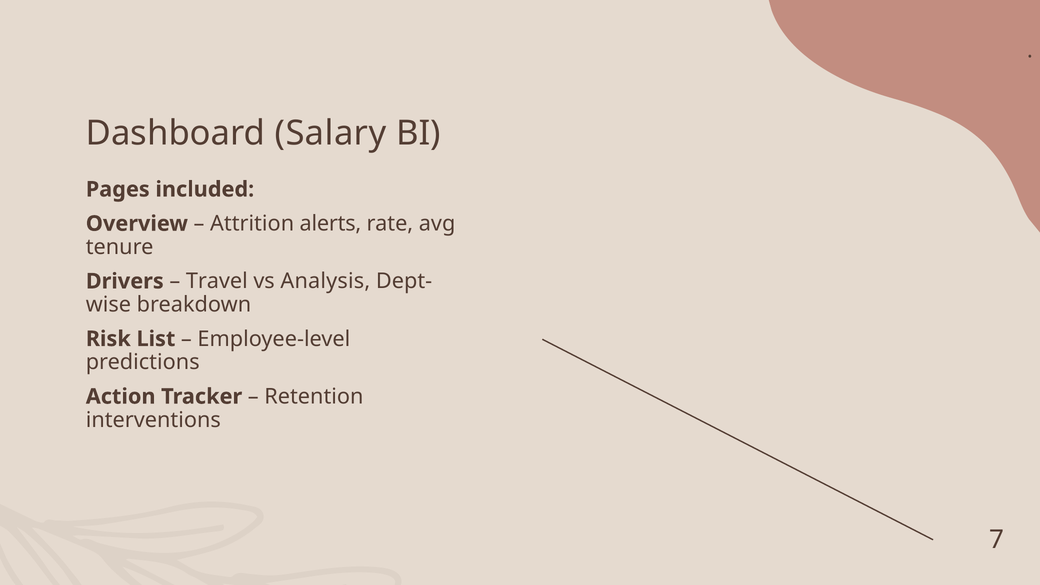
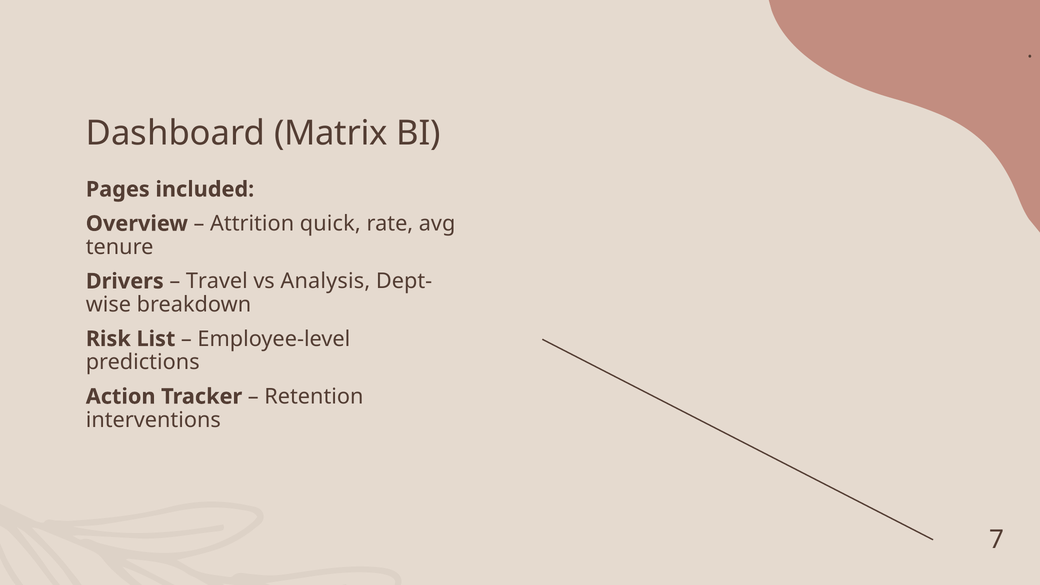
Salary: Salary -> Matrix
alerts: alerts -> quick
